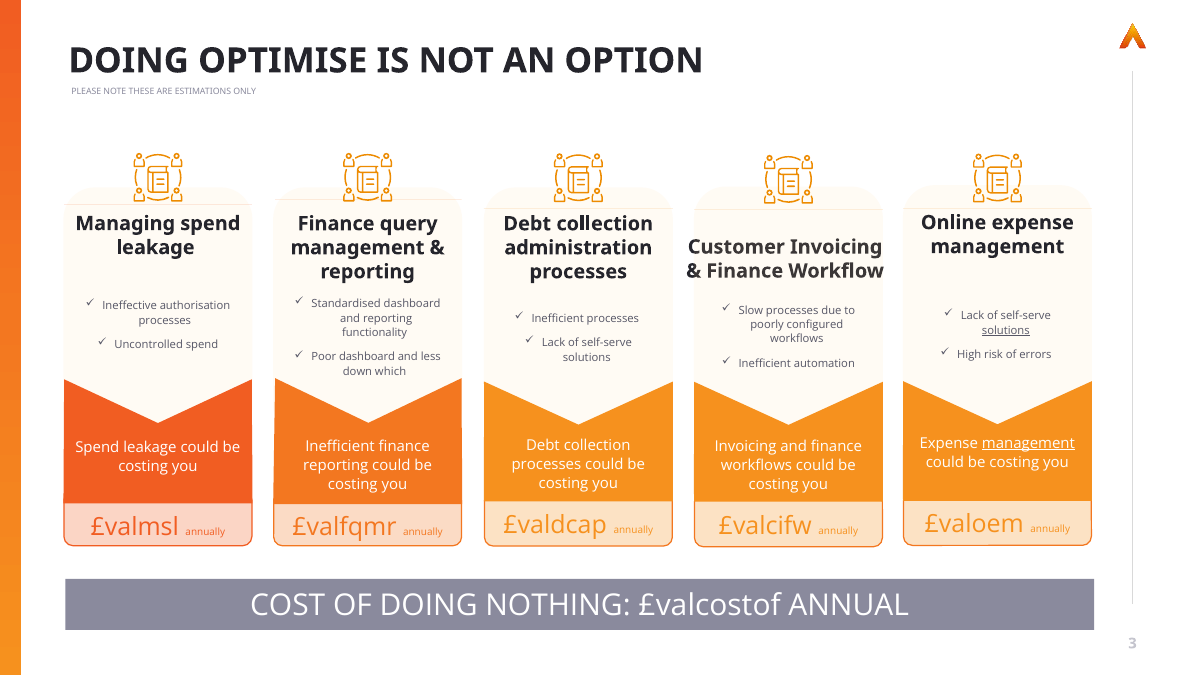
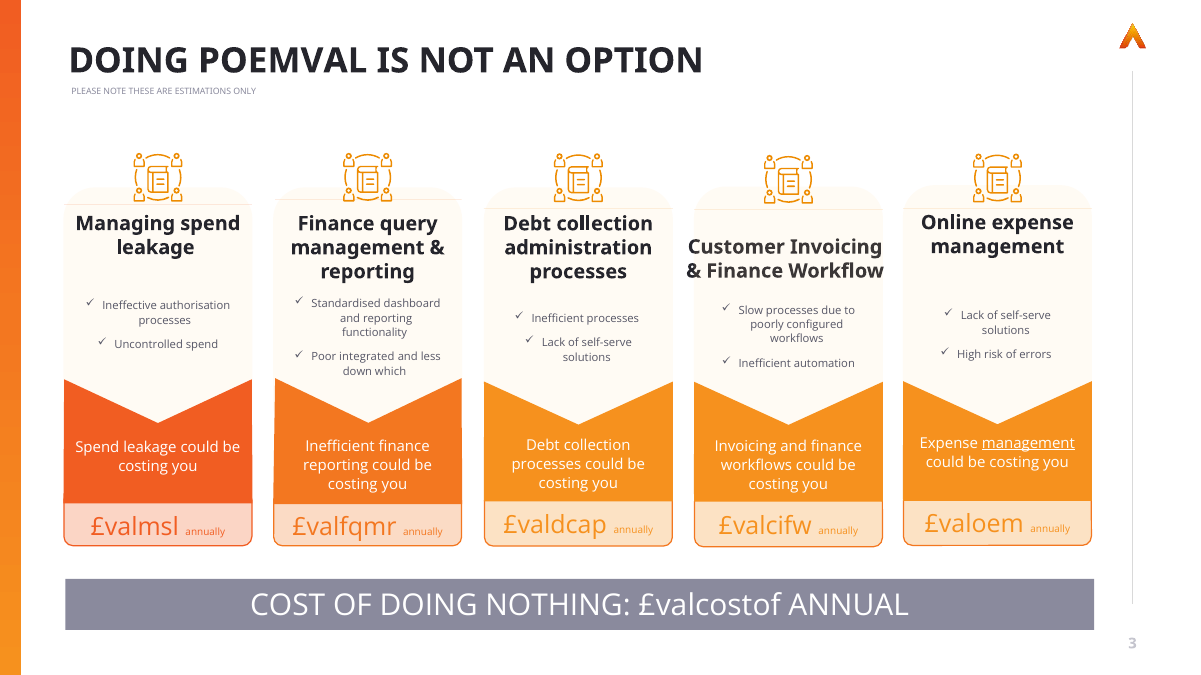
OPTIMISE: OPTIMISE -> POEMVAL
solutions at (1006, 331) underline: present -> none
Poor dashboard: dashboard -> integrated
